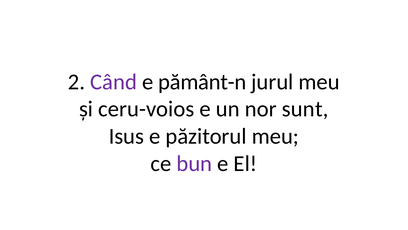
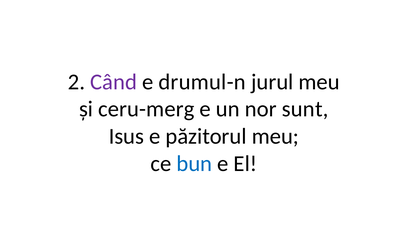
pământ-n: pământ-n -> drumul-n
ceru-voios: ceru-voios -> ceru-merg
bun colour: purple -> blue
